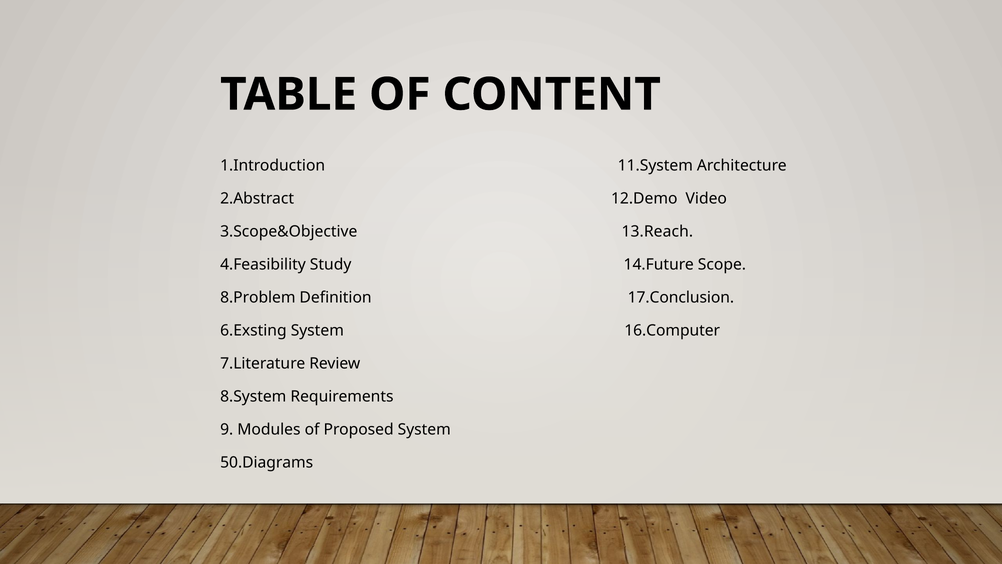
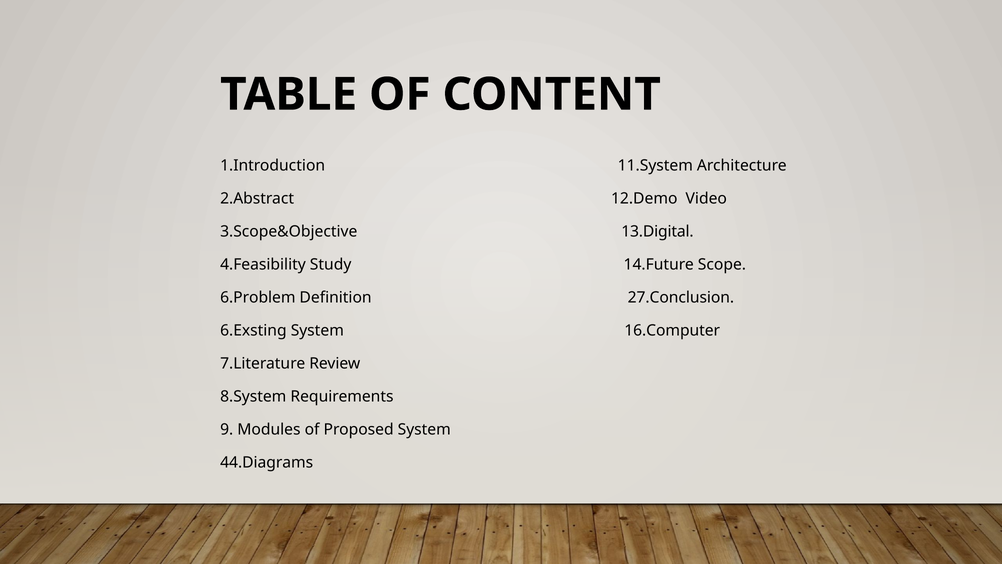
13.Reach: 13.Reach -> 13.Digital
8.Problem: 8.Problem -> 6.Problem
17.Conclusion: 17.Conclusion -> 27.Conclusion
50.Diagrams: 50.Diagrams -> 44.Diagrams
